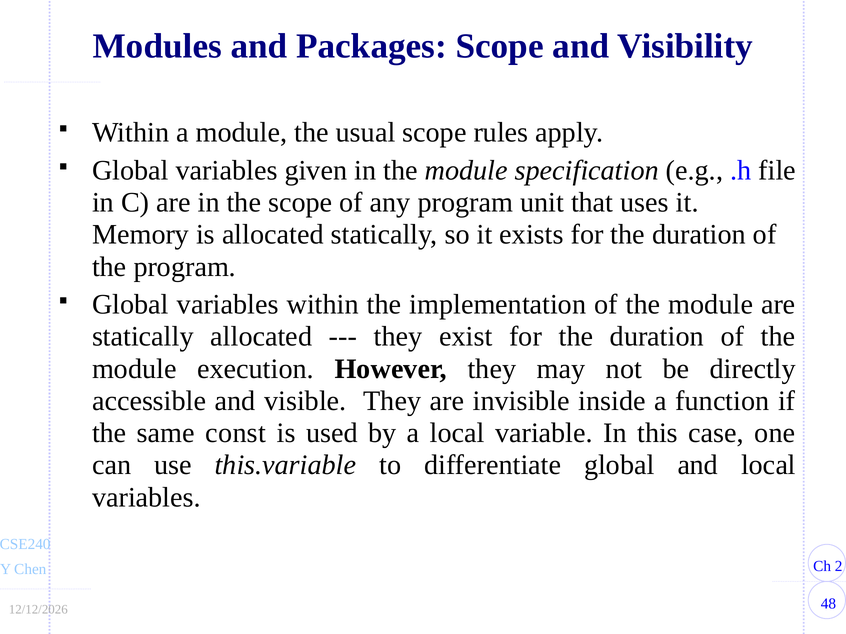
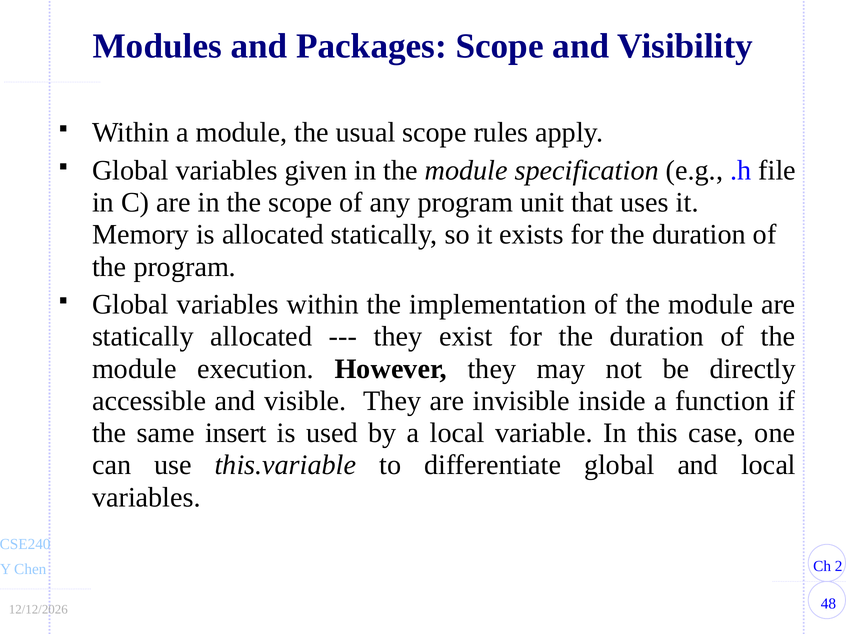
const: const -> insert
